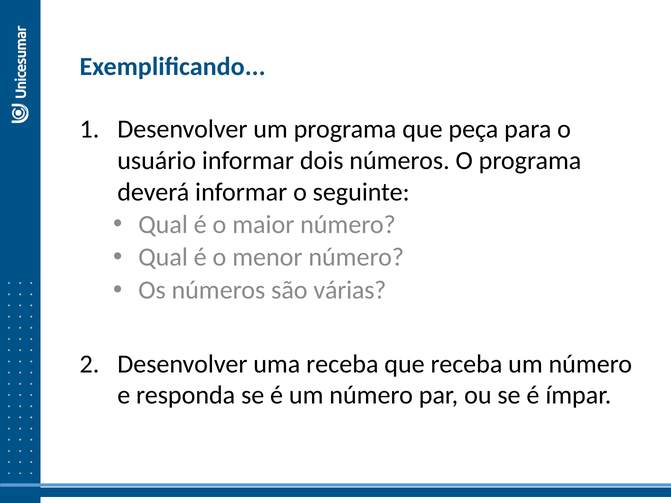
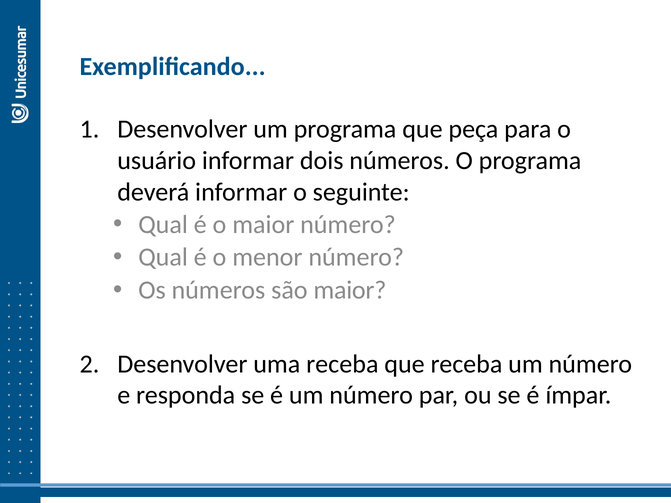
são várias: várias -> maior
